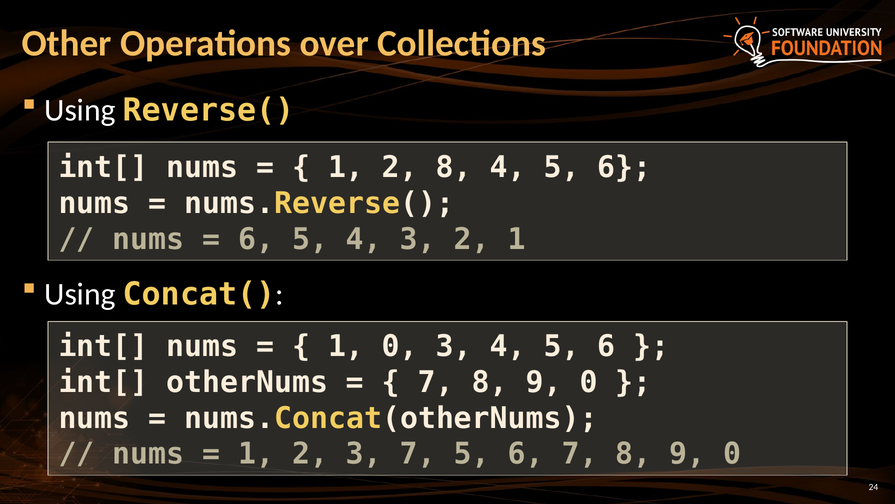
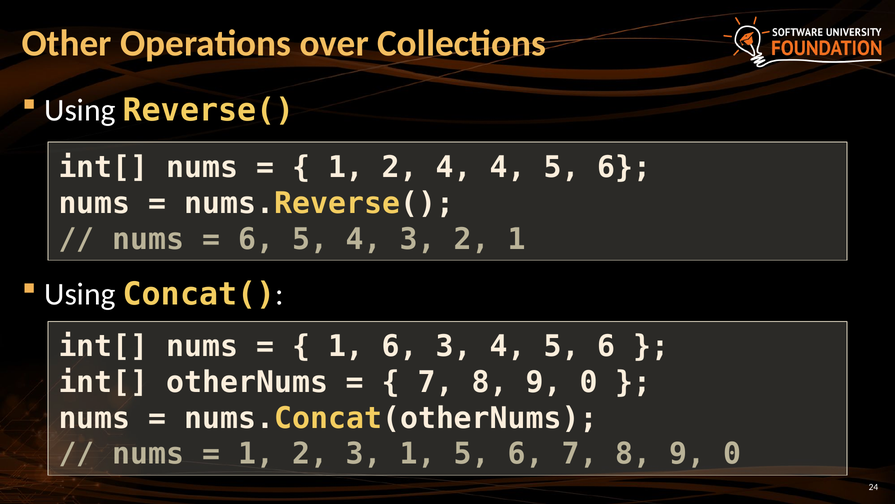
2 8: 8 -> 4
1 0: 0 -> 6
3 7: 7 -> 1
